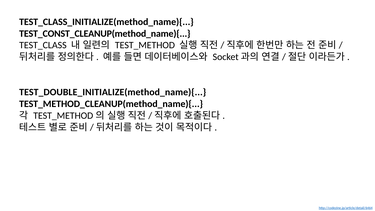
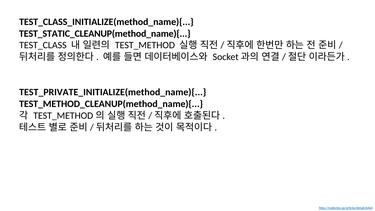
TEST_CONST_CLEANUP(method_name){: TEST_CONST_CLEANUP(method_name){ -> TEST_STATIC_CLEANUP(method_name){
TEST_DOUBLE_INITIALIZE(method_name){: TEST_DOUBLE_INITIALIZE(method_name){ -> TEST_PRIVATE_INITIALIZE(method_name){
